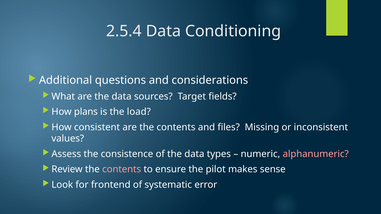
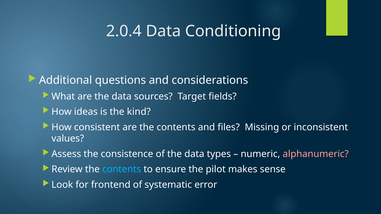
2.5.4: 2.5.4 -> 2.0.4
plans: plans -> ideas
load: load -> kind
contents at (122, 170) colour: pink -> light blue
